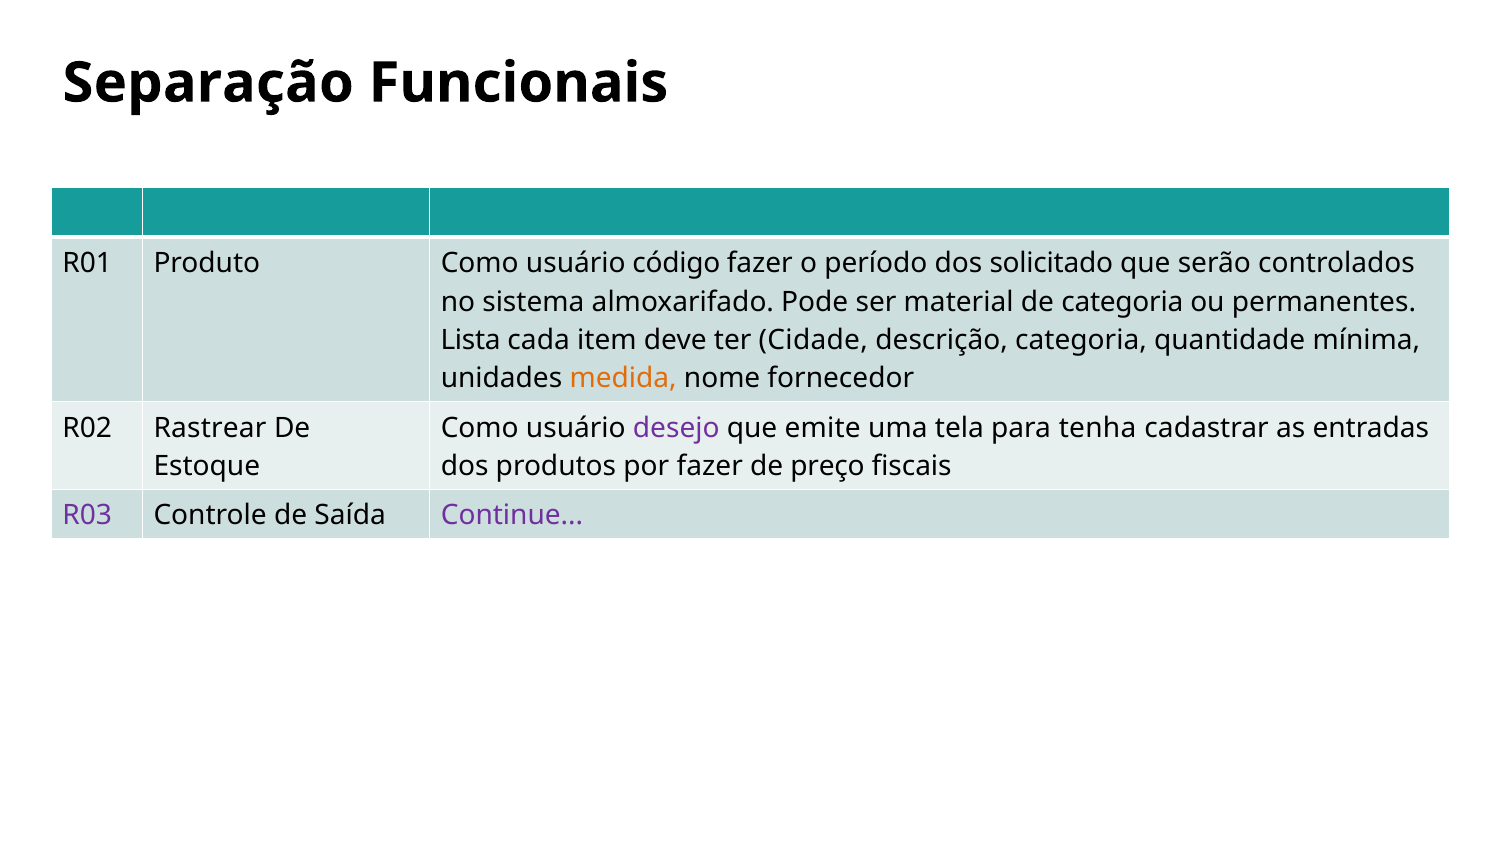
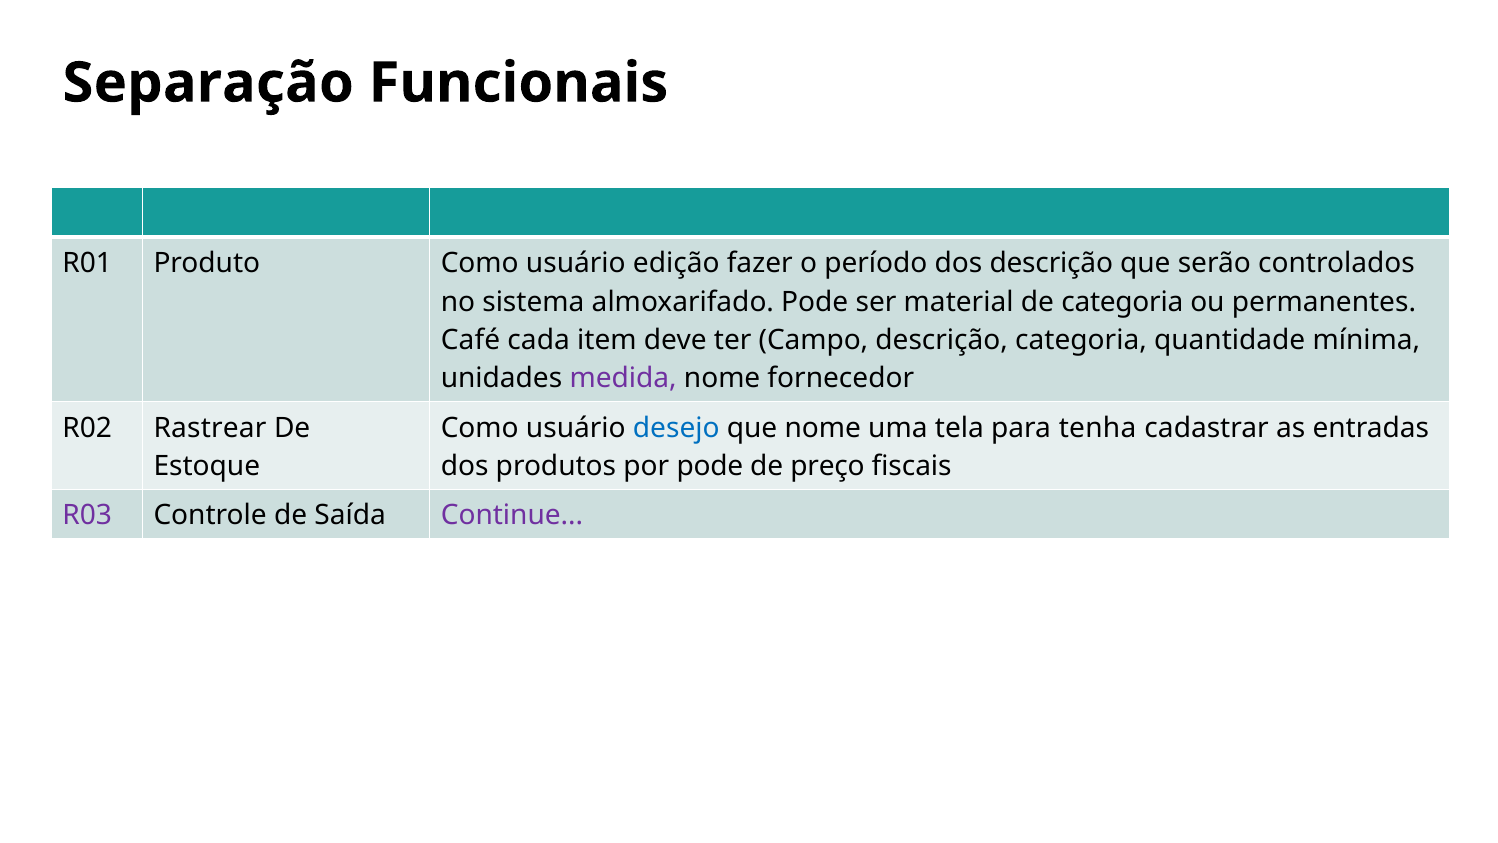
código: código -> edição
dos solicitado: solicitado -> descrição
Lista: Lista -> Café
Cidade: Cidade -> Campo
medida colour: orange -> purple
desejo colour: purple -> blue
que emite: emite -> nome
por fazer: fazer -> pode
